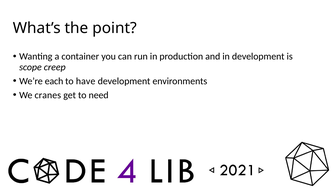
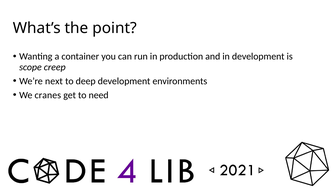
each: each -> next
have: have -> deep
